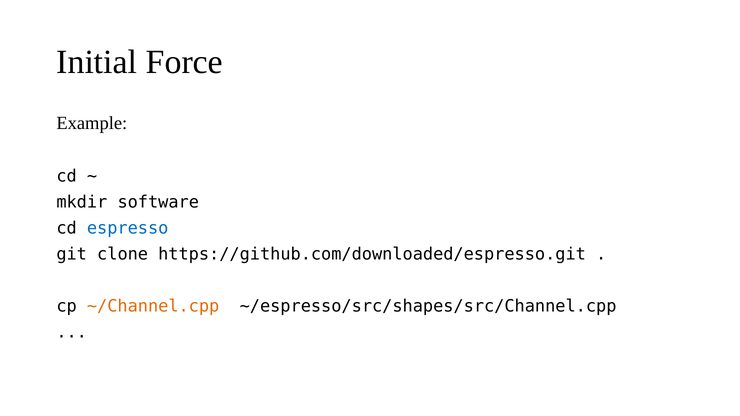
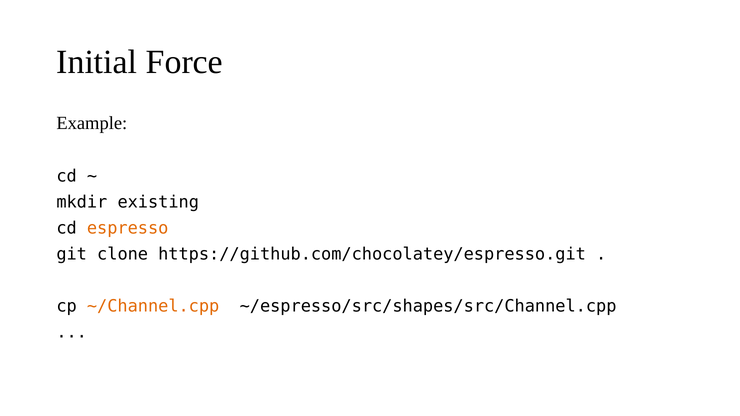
software: software -> existing
espresso colour: blue -> orange
https://github.com/downloaded/espresso.git: https://github.com/downloaded/espresso.git -> https://github.com/chocolatey/espresso.git
